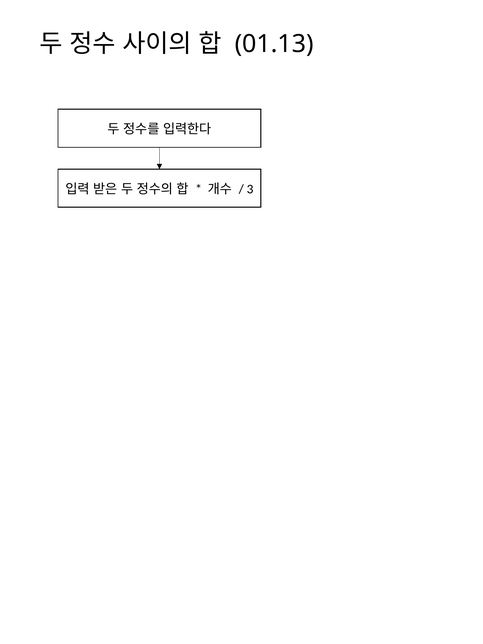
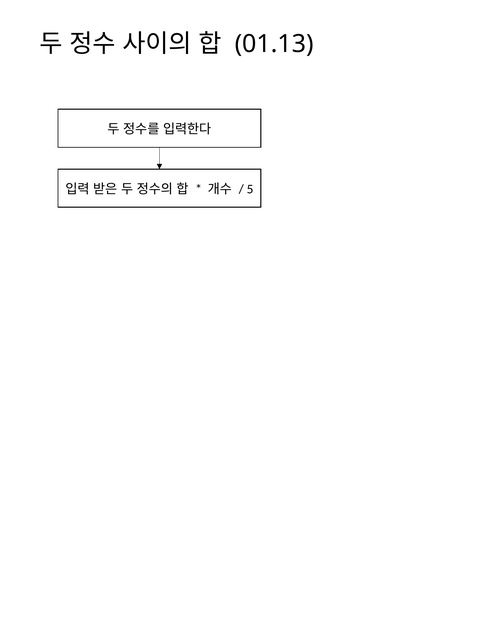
3: 3 -> 5
